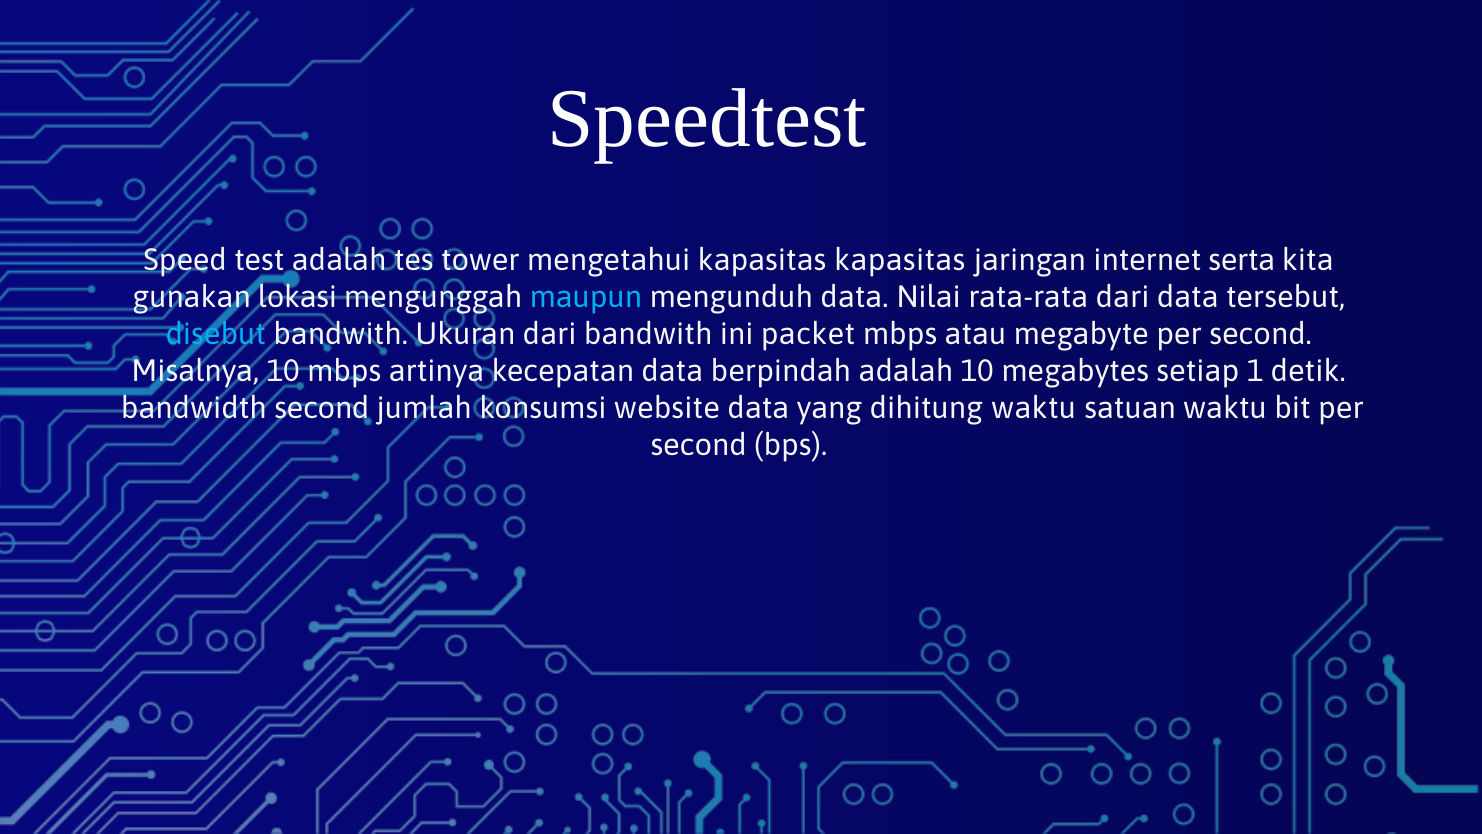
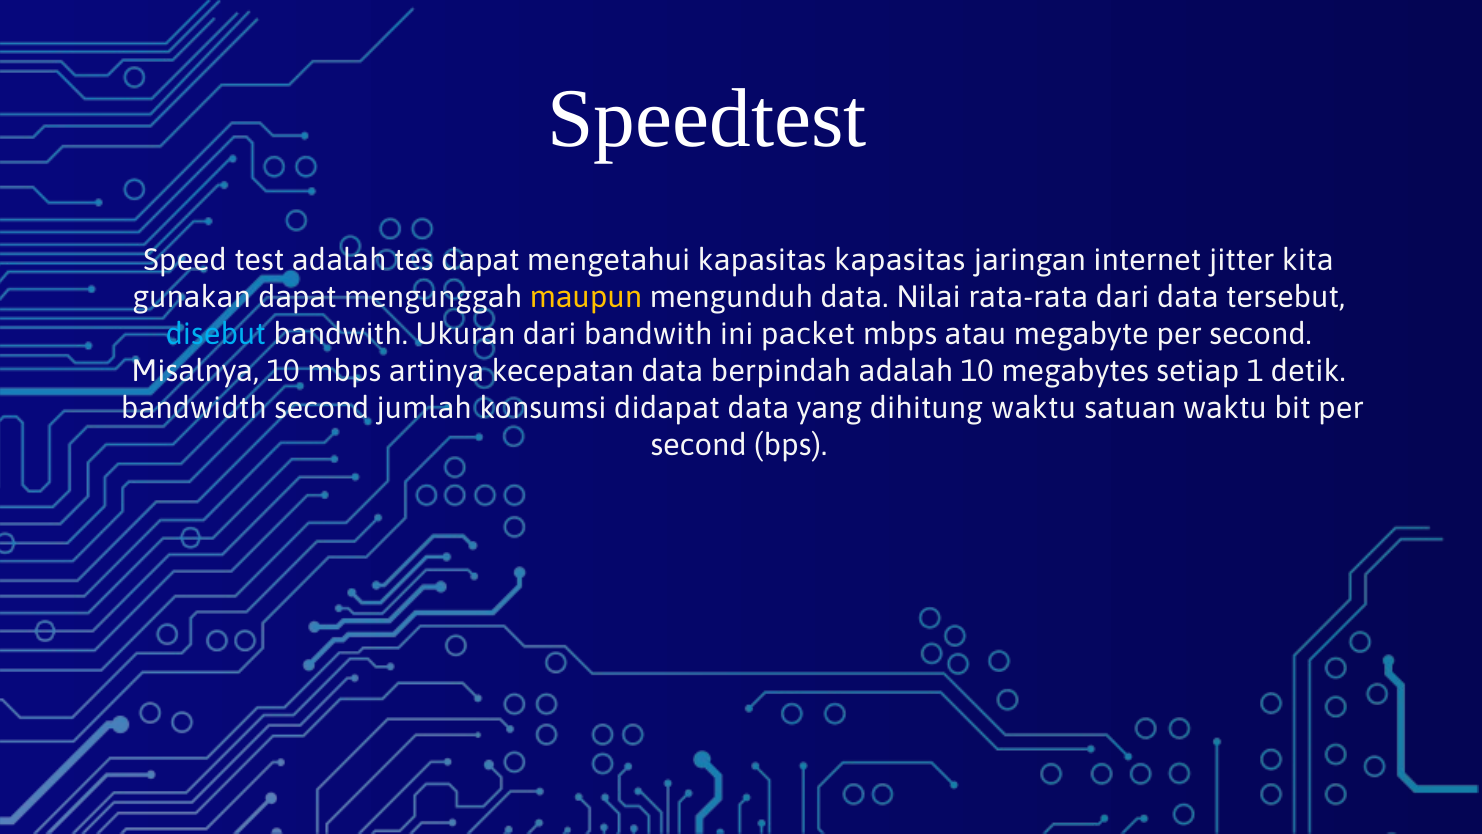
tes tower: tower -> dapat
serta: serta -> jitter
gunakan lokasi: lokasi -> dapat
maupun colour: light blue -> yellow
website: website -> didapat
